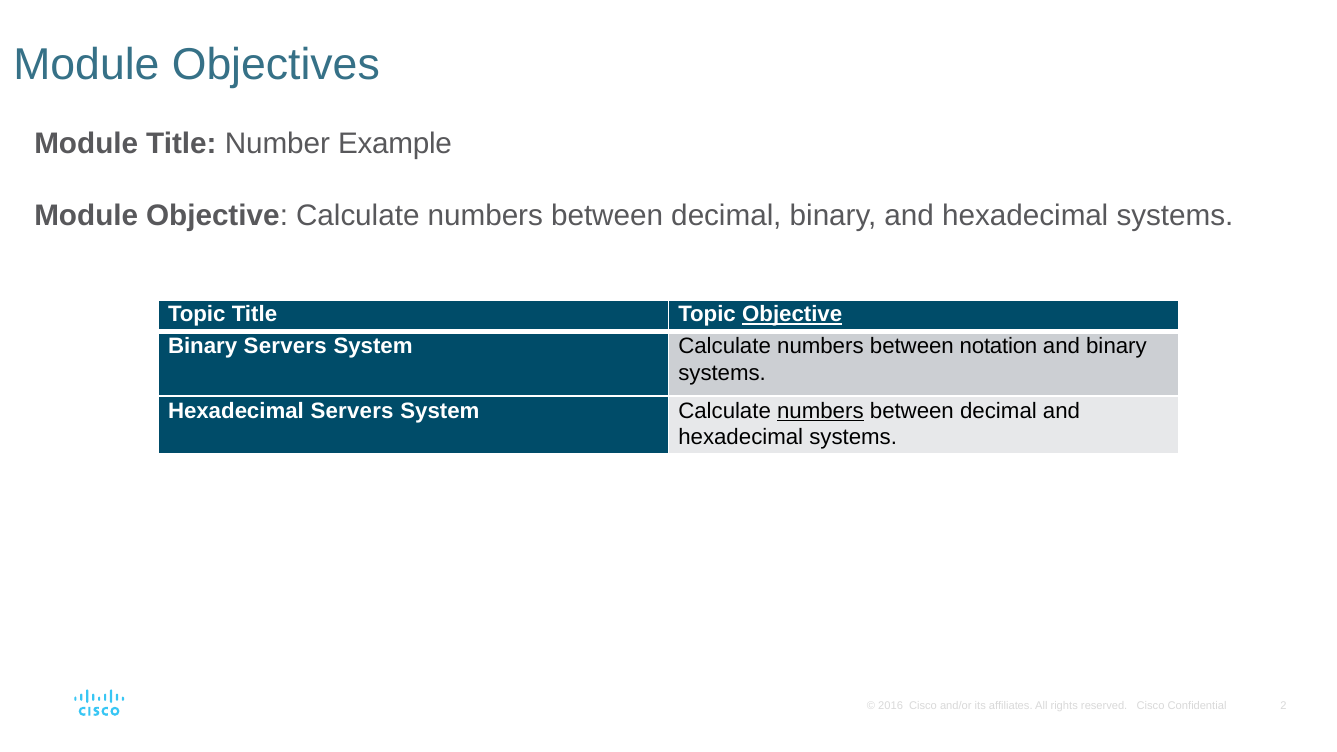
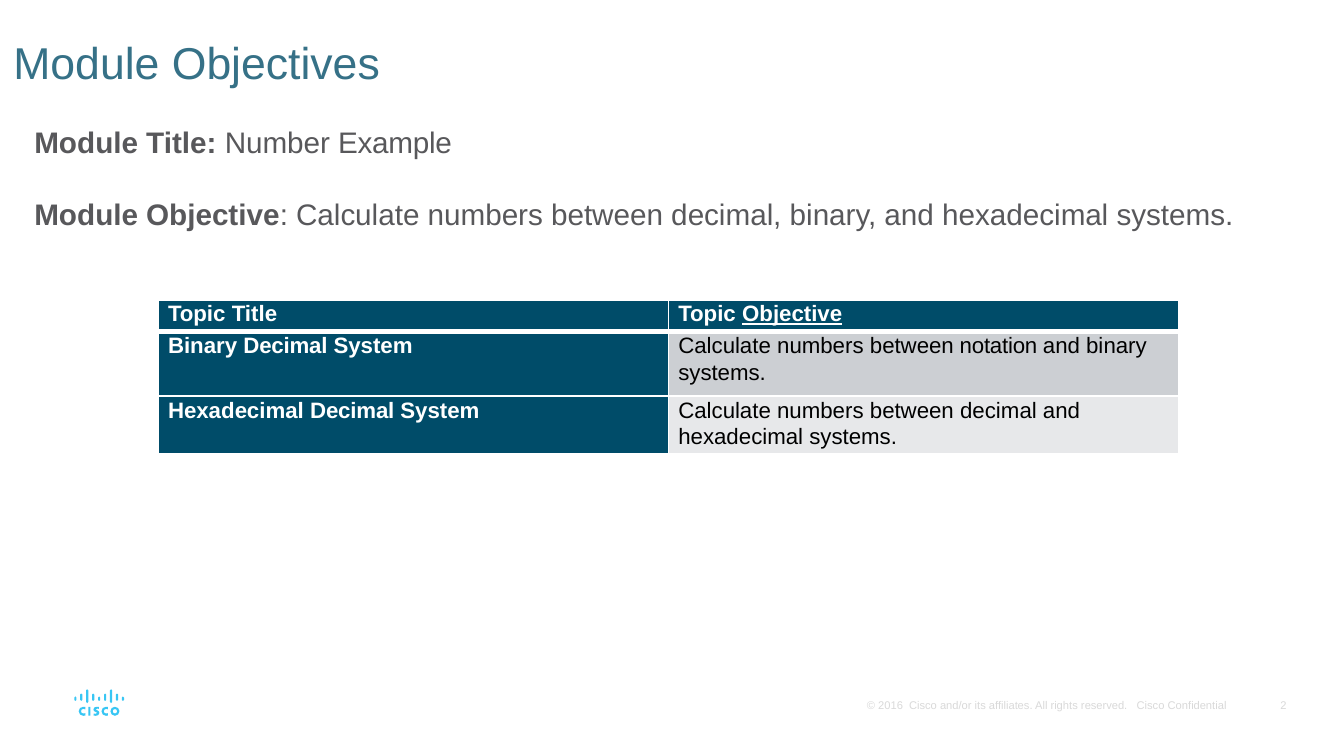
Binary Servers: Servers -> Decimal
Hexadecimal Servers: Servers -> Decimal
numbers at (820, 411) underline: present -> none
